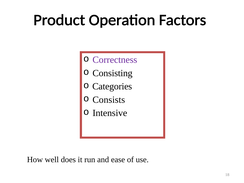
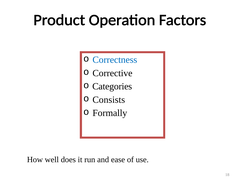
Correctness colour: purple -> blue
Consisting: Consisting -> Corrective
Intensive: Intensive -> Formally
